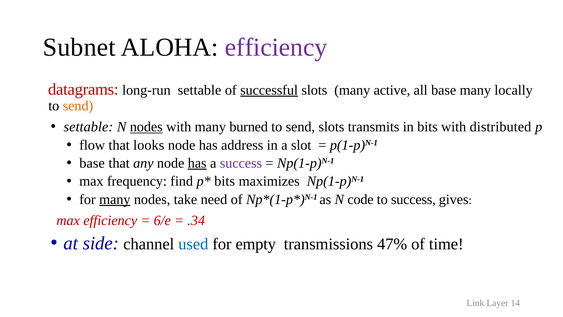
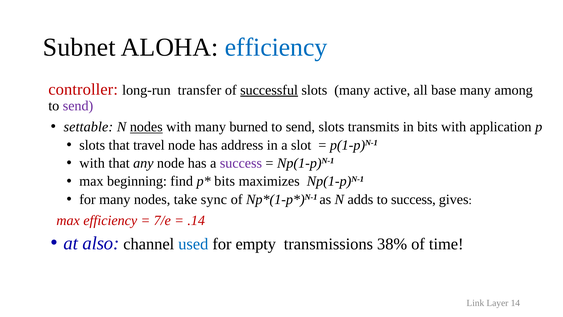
efficiency at (276, 47) colour: purple -> blue
datagrams: datagrams -> controller
long-run settable: settable -> transfer
locally: locally -> among
send at (78, 106) colour: orange -> purple
distributed: distributed -> application
flow at (92, 145): flow -> slots
looks: looks -> travel
base at (92, 163): base -> with
has at (197, 163) underline: present -> none
frequency: frequency -> beginning
many at (115, 199) underline: present -> none
need: need -> sync
code: code -> adds
6/e: 6/e -> 7/e
.34: .34 -> .14
side: side -> also
47%: 47% -> 38%
